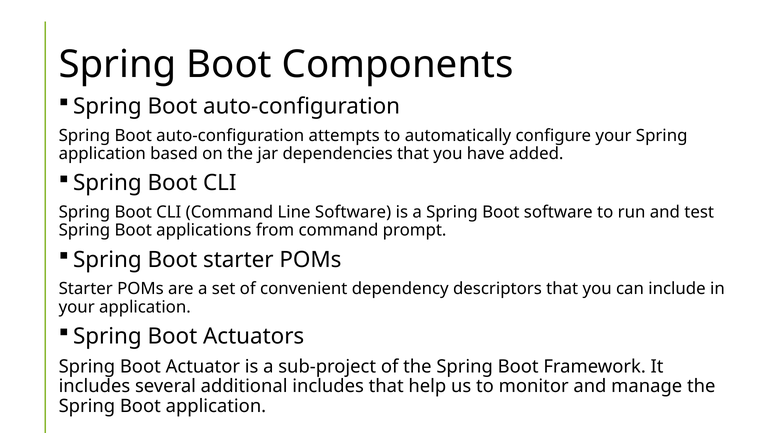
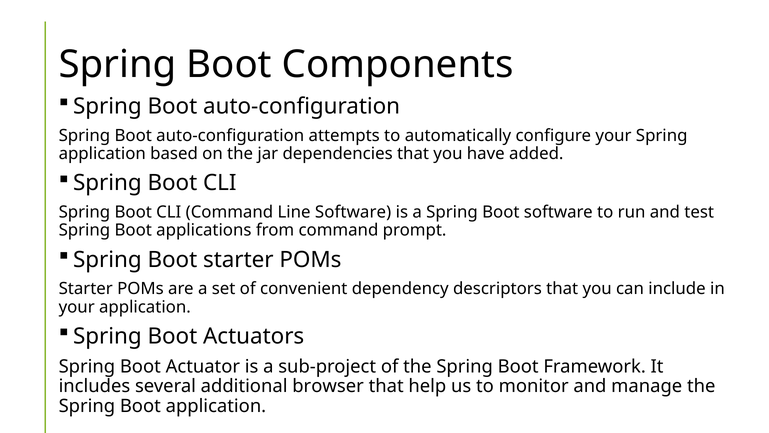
additional includes: includes -> browser
